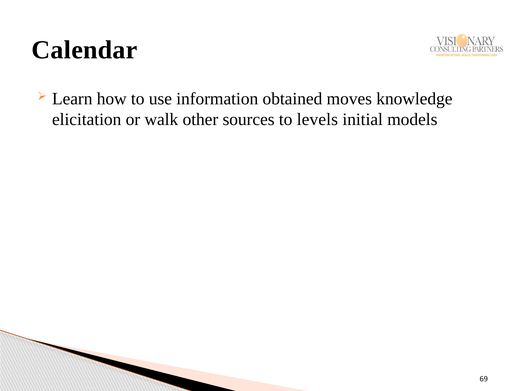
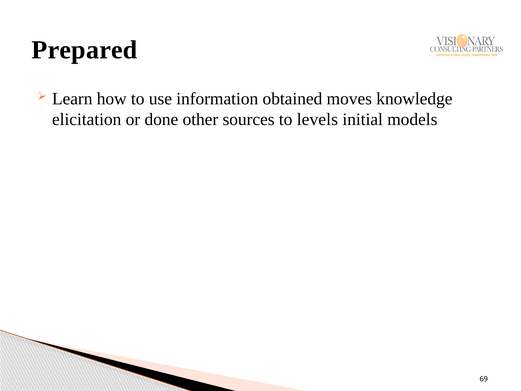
Calendar: Calendar -> Prepared
walk: walk -> done
